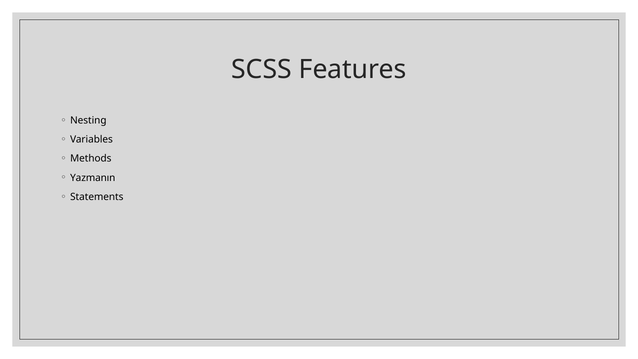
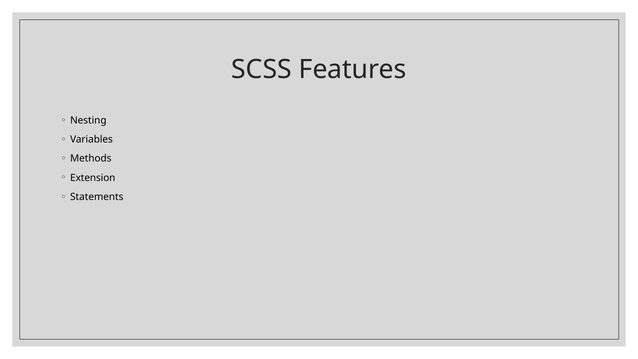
Yazmanın: Yazmanın -> Extension
